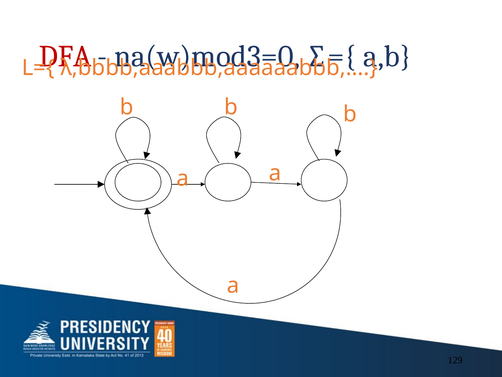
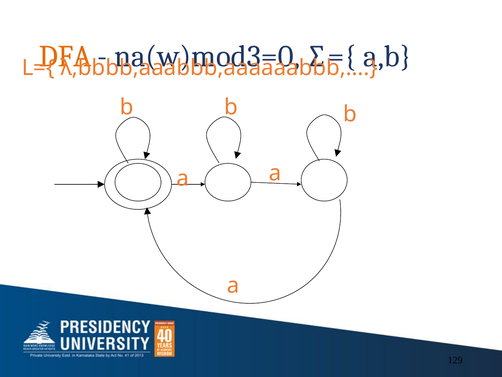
DFA colour: red -> orange
